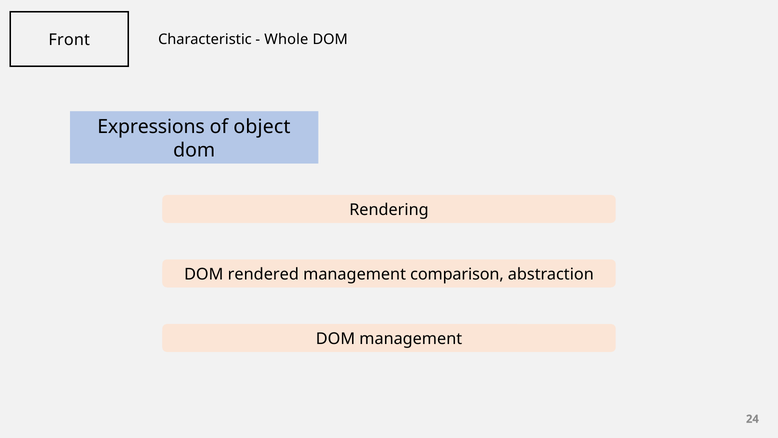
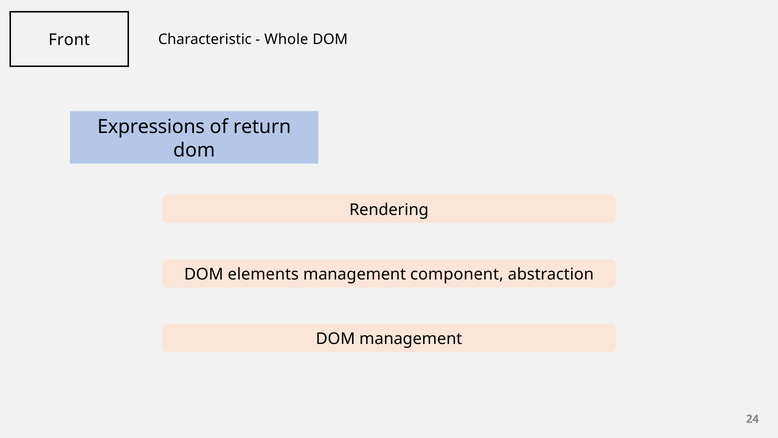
object: object -> return
rendered: rendered -> elements
comparison: comparison -> component
